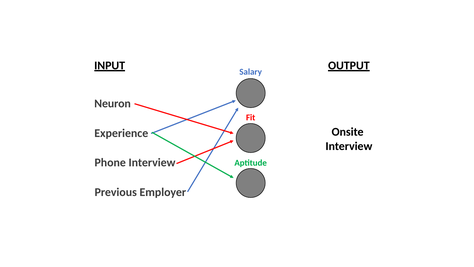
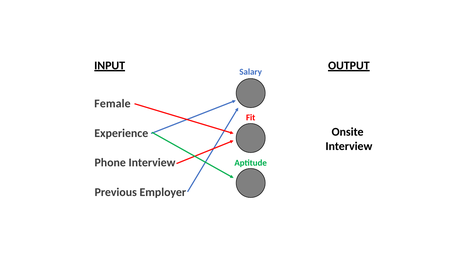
Neuron: Neuron -> Female
